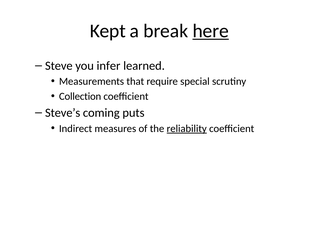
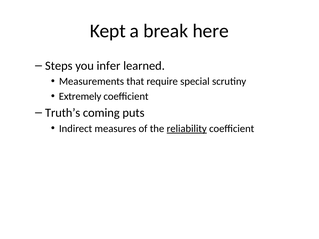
here underline: present -> none
Steve: Steve -> Steps
Collection: Collection -> Extremely
Steve’s: Steve’s -> Truth’s
